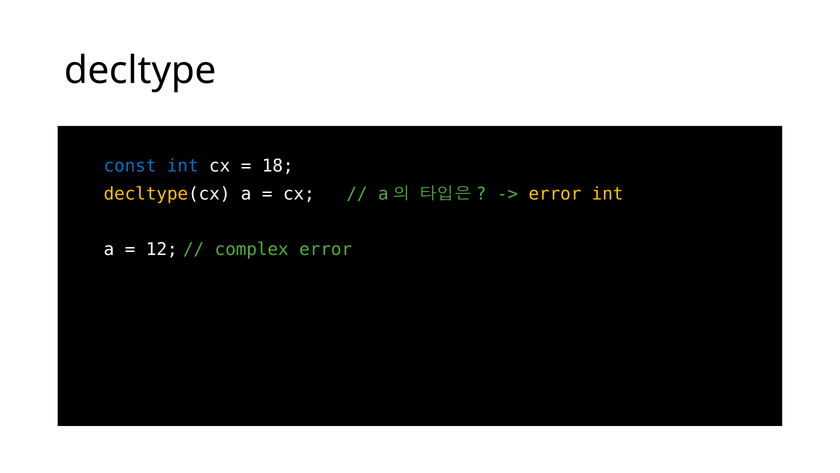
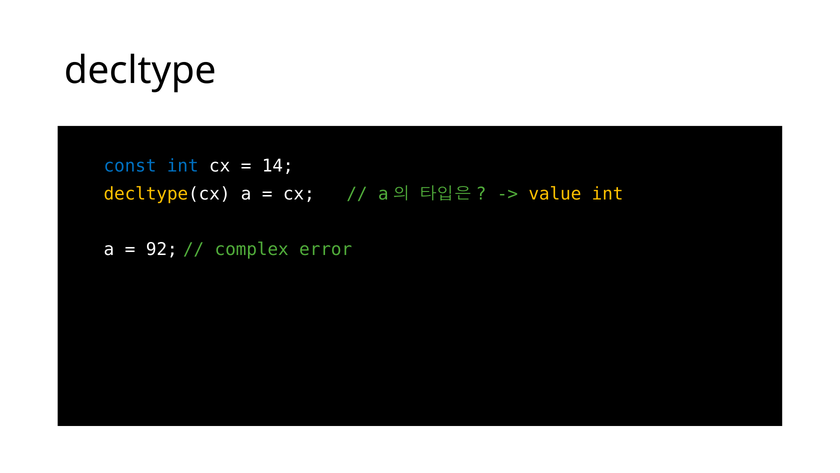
18: 18 -> 14
error at (555, 194): error -> value
12: 12 -> 92
